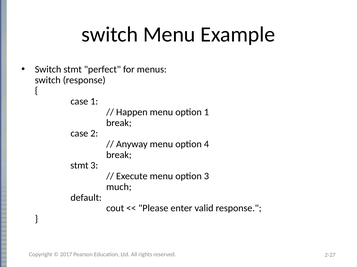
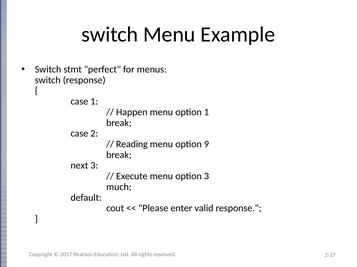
Anyway: Anyway -> Reading
4: 4 -> 9
stmt at (79, 166): stmt -> next
